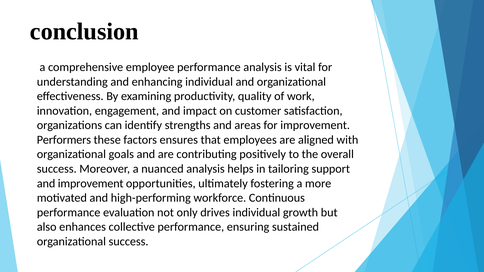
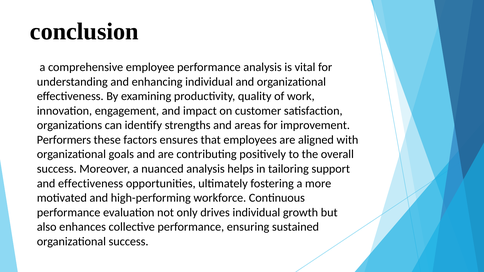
and improvement: improvement -> effectiveness
